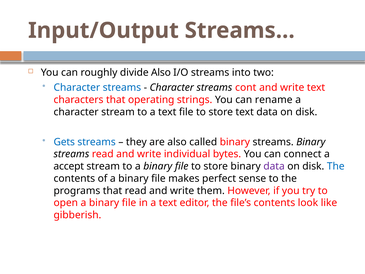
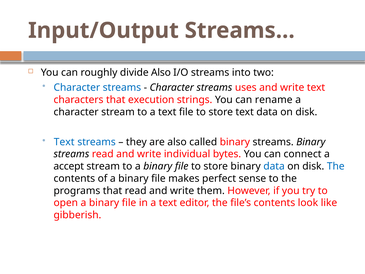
cont: cont -> uses
operating: operating -> execution
Gets at (64, 142): Gets -> Text
data at (274, 166) colour: purple -> blue
